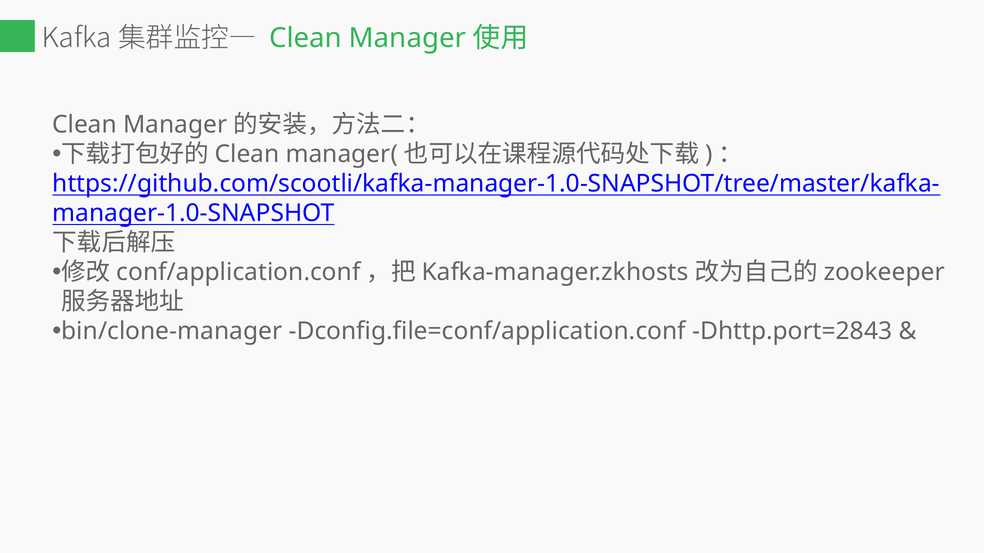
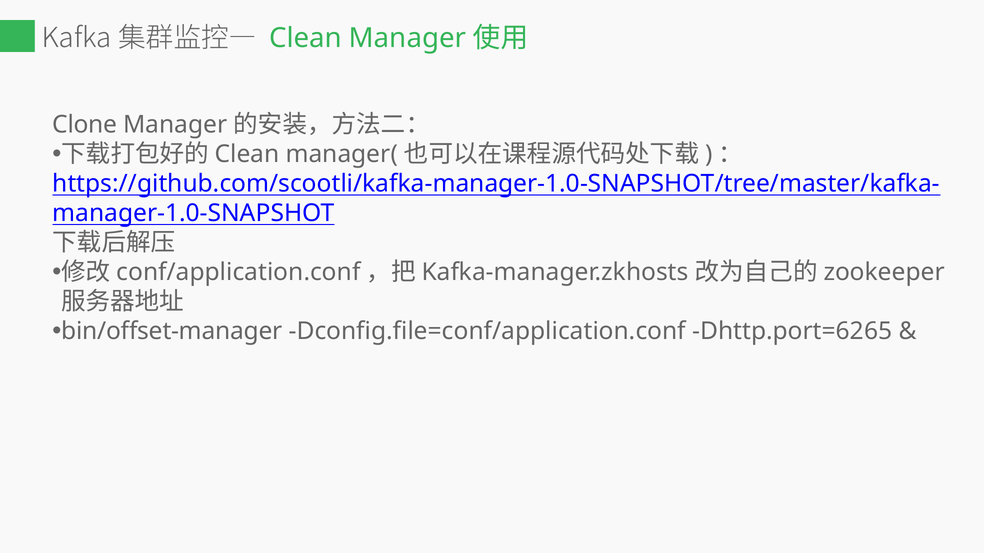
Clean at (85, 125): Clean -> Clone
bin/clone-manager: bin/clone-manager -> bin/offset-manager
Dhttp.port=2843: Dhttp.port=2843 -> Dhttp.port=6265
